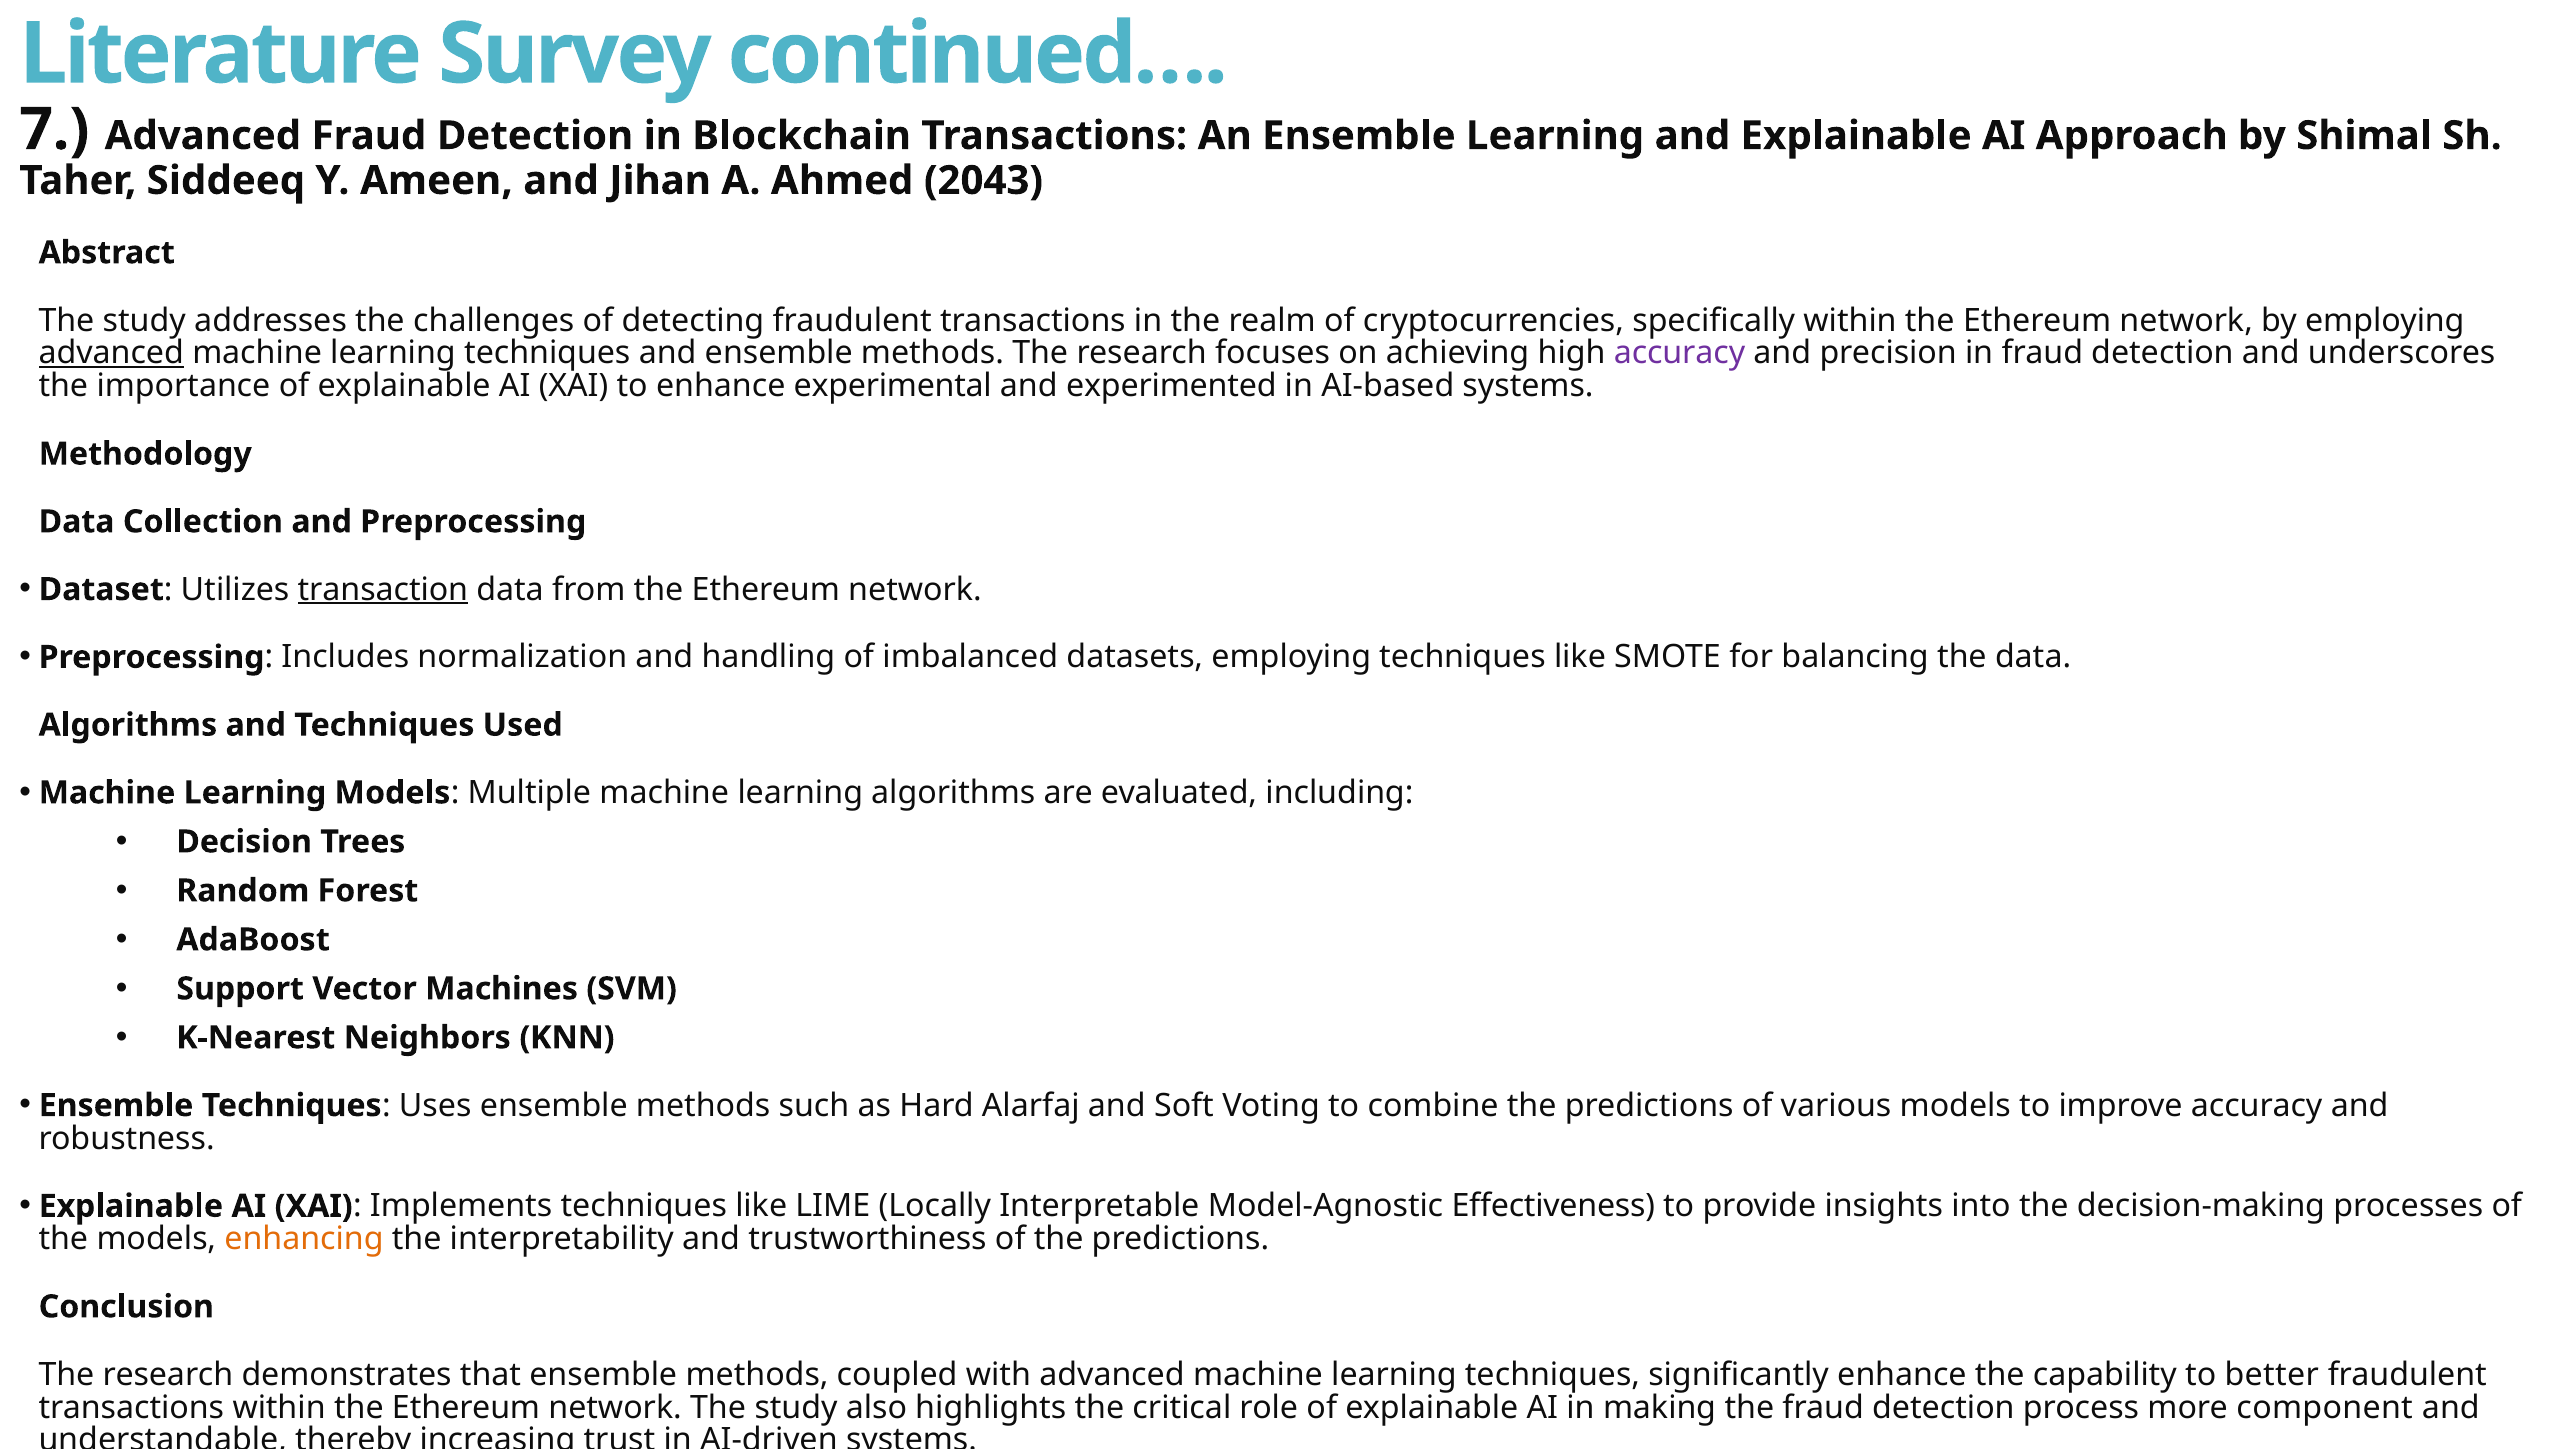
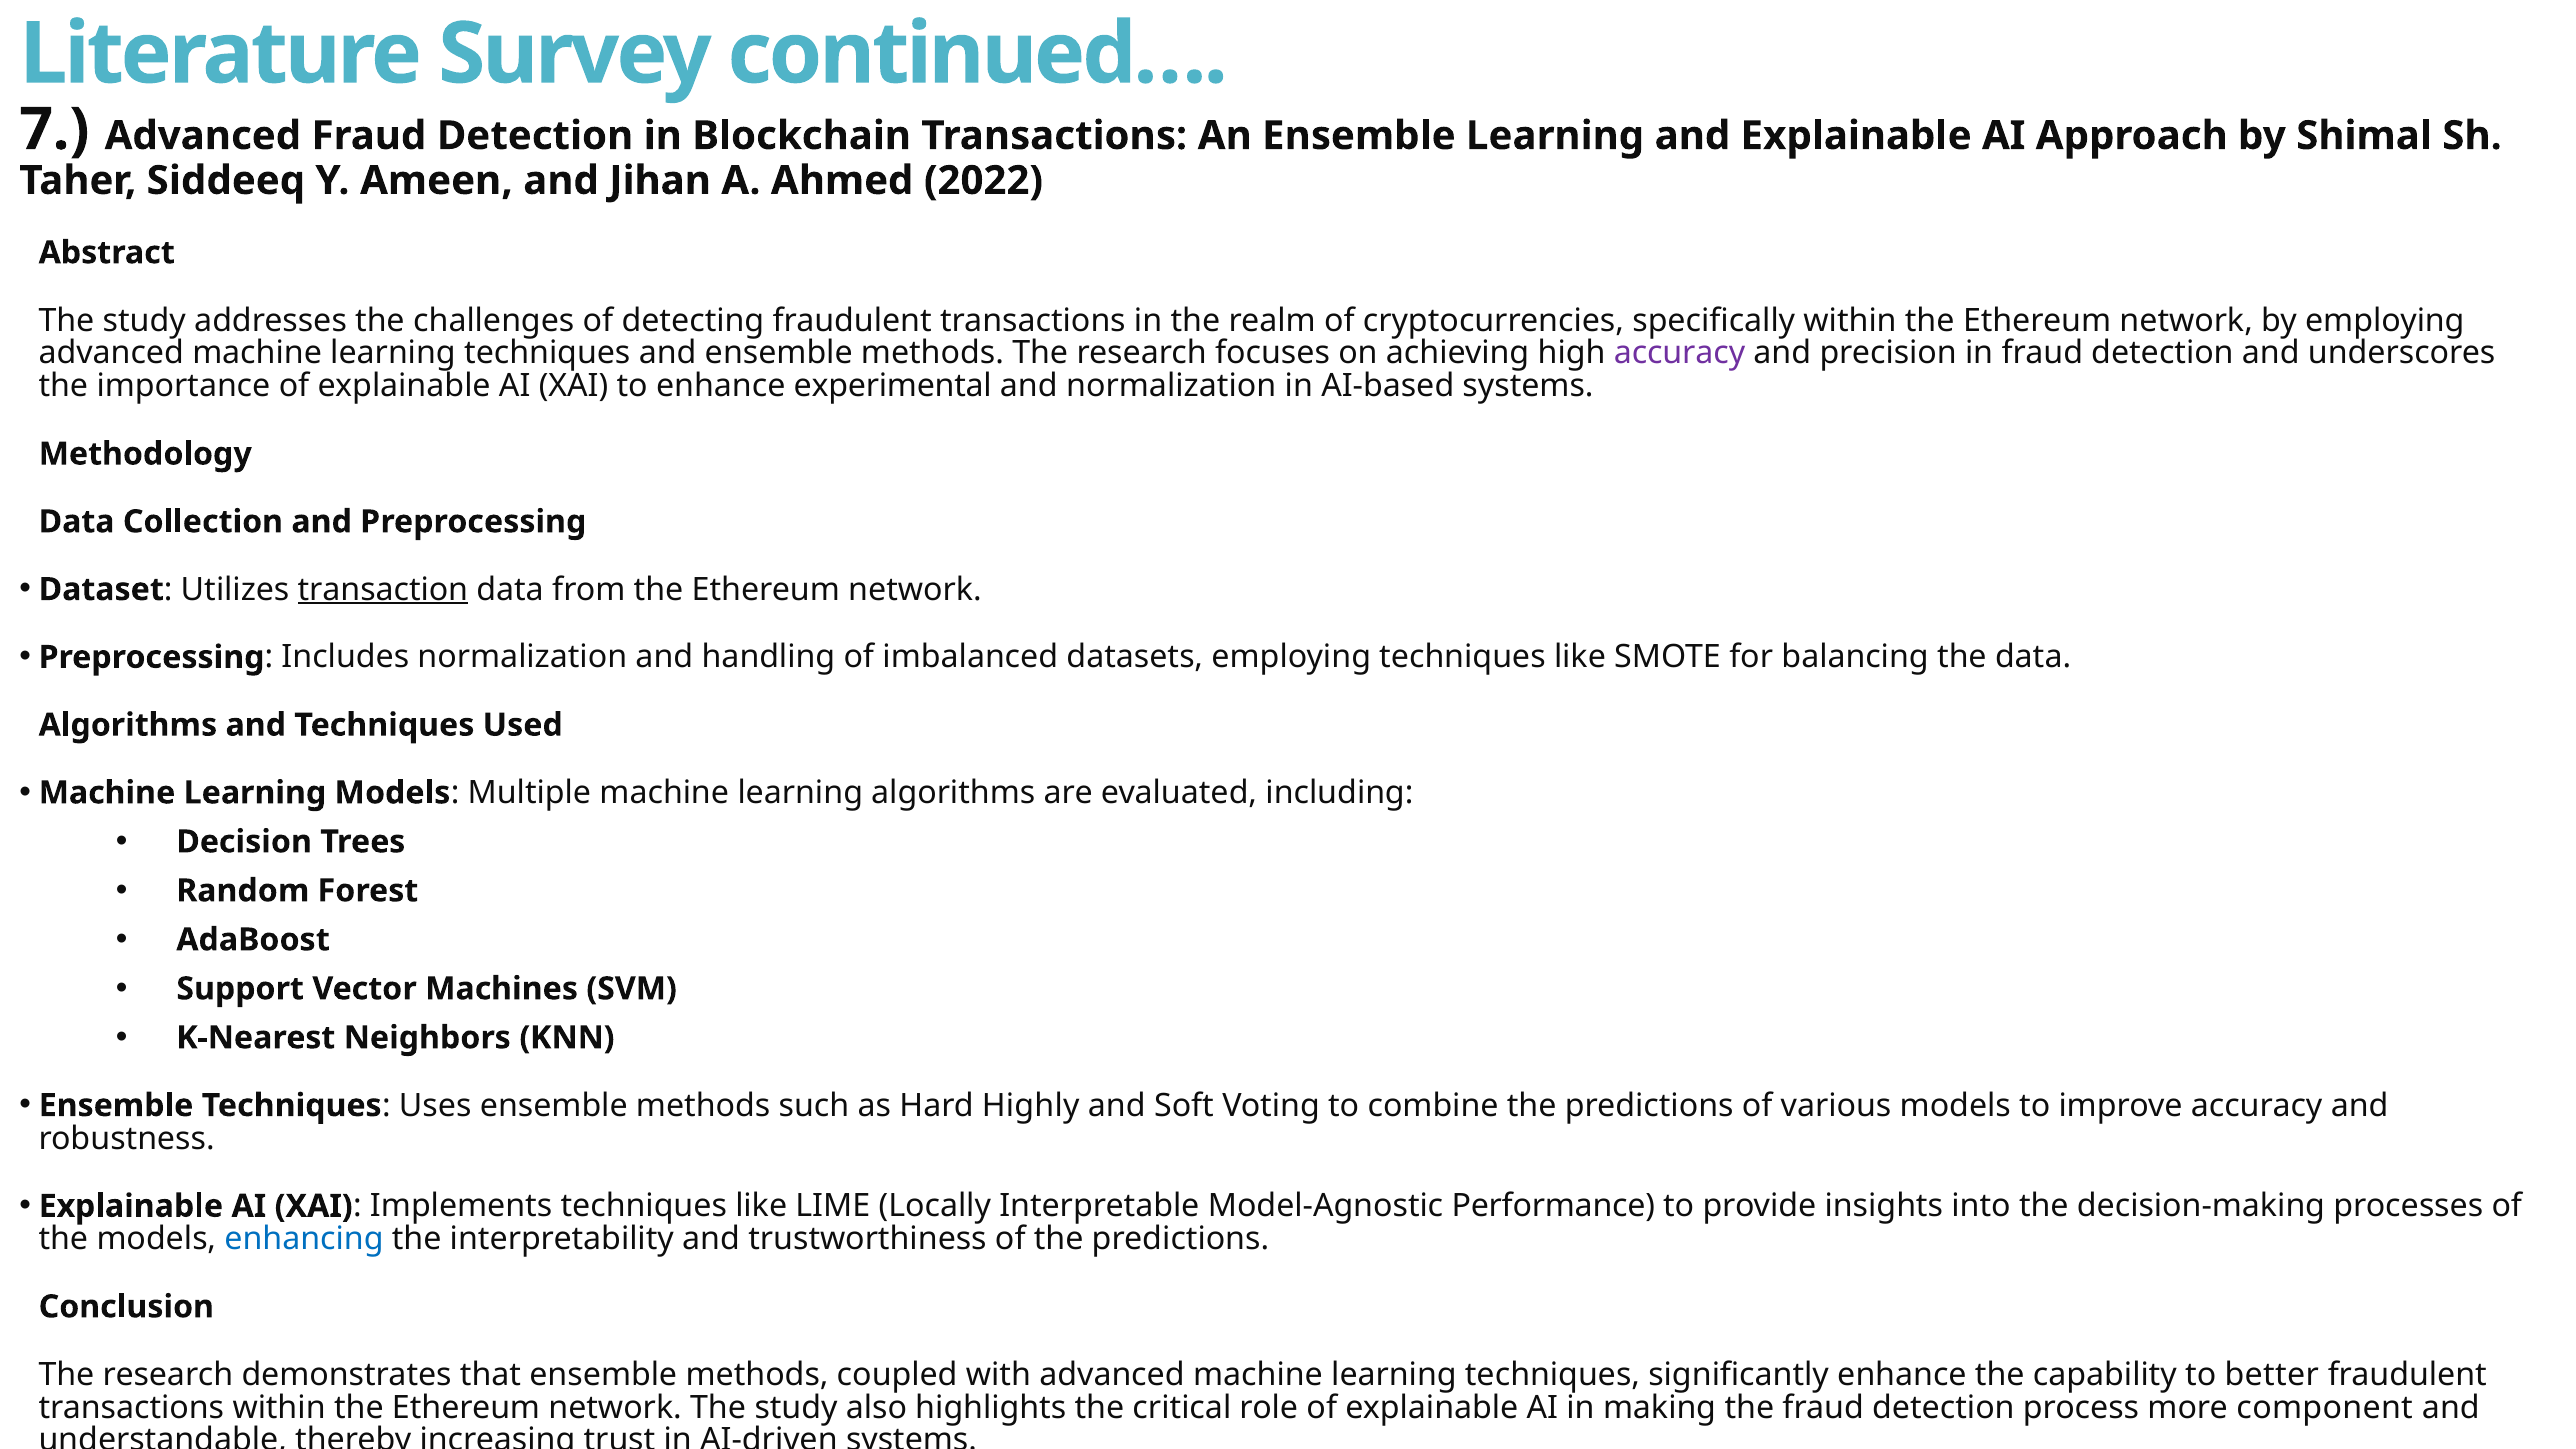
2043: 2043 -> 2022
advanced at (111, 353) underline: present -> none
and experimented: experimented -> normalization
Alarfaj: Alarfaj -> Highly
Effectiveness: Effectiveness -> Performance
enhancing colour: orange -> blue
